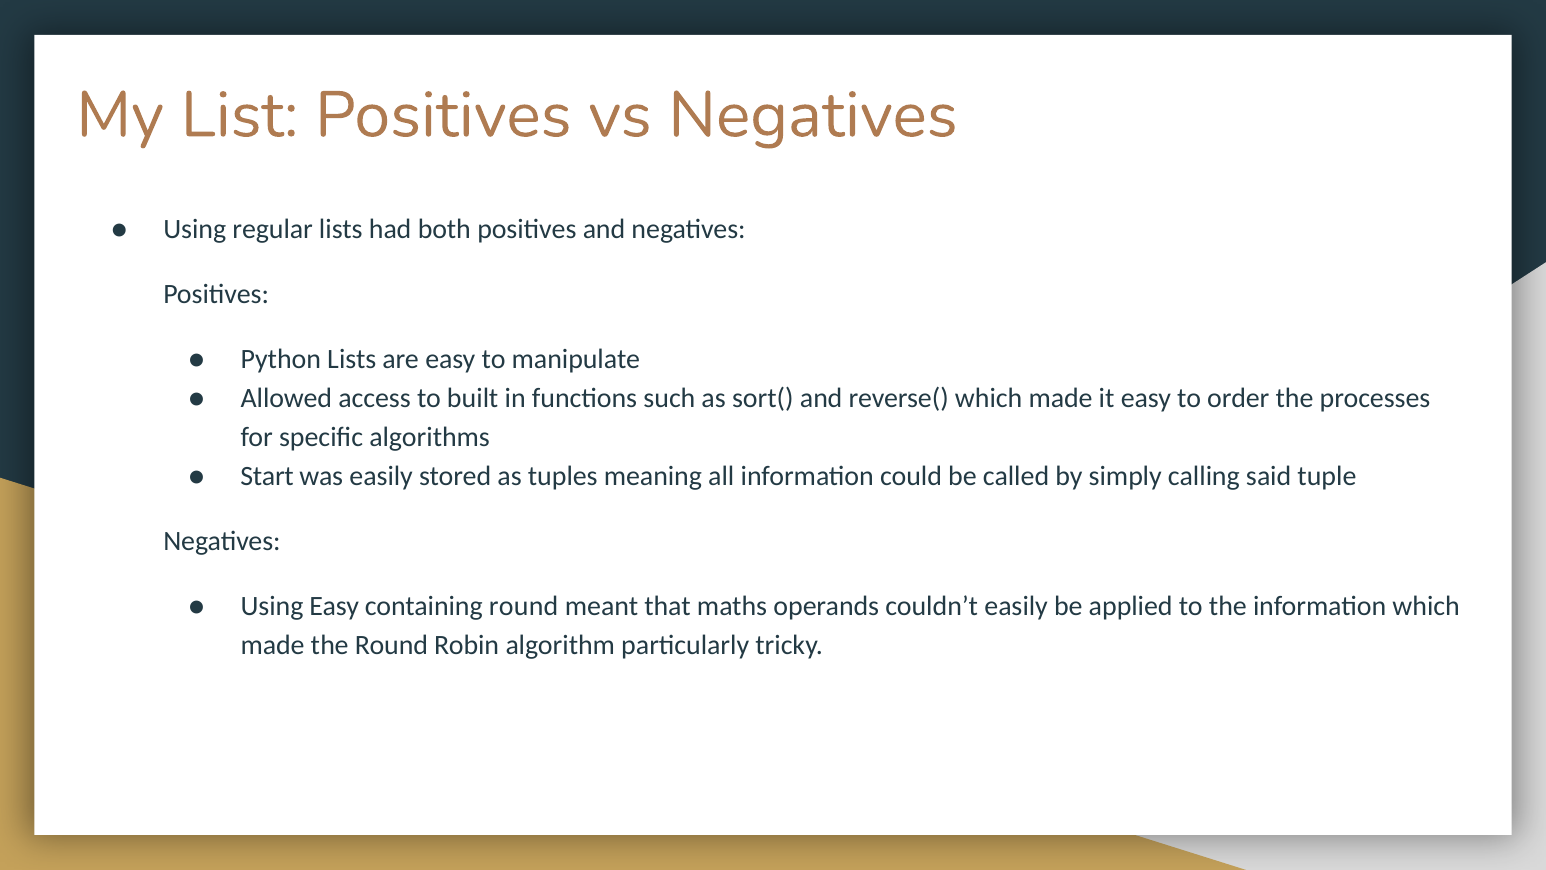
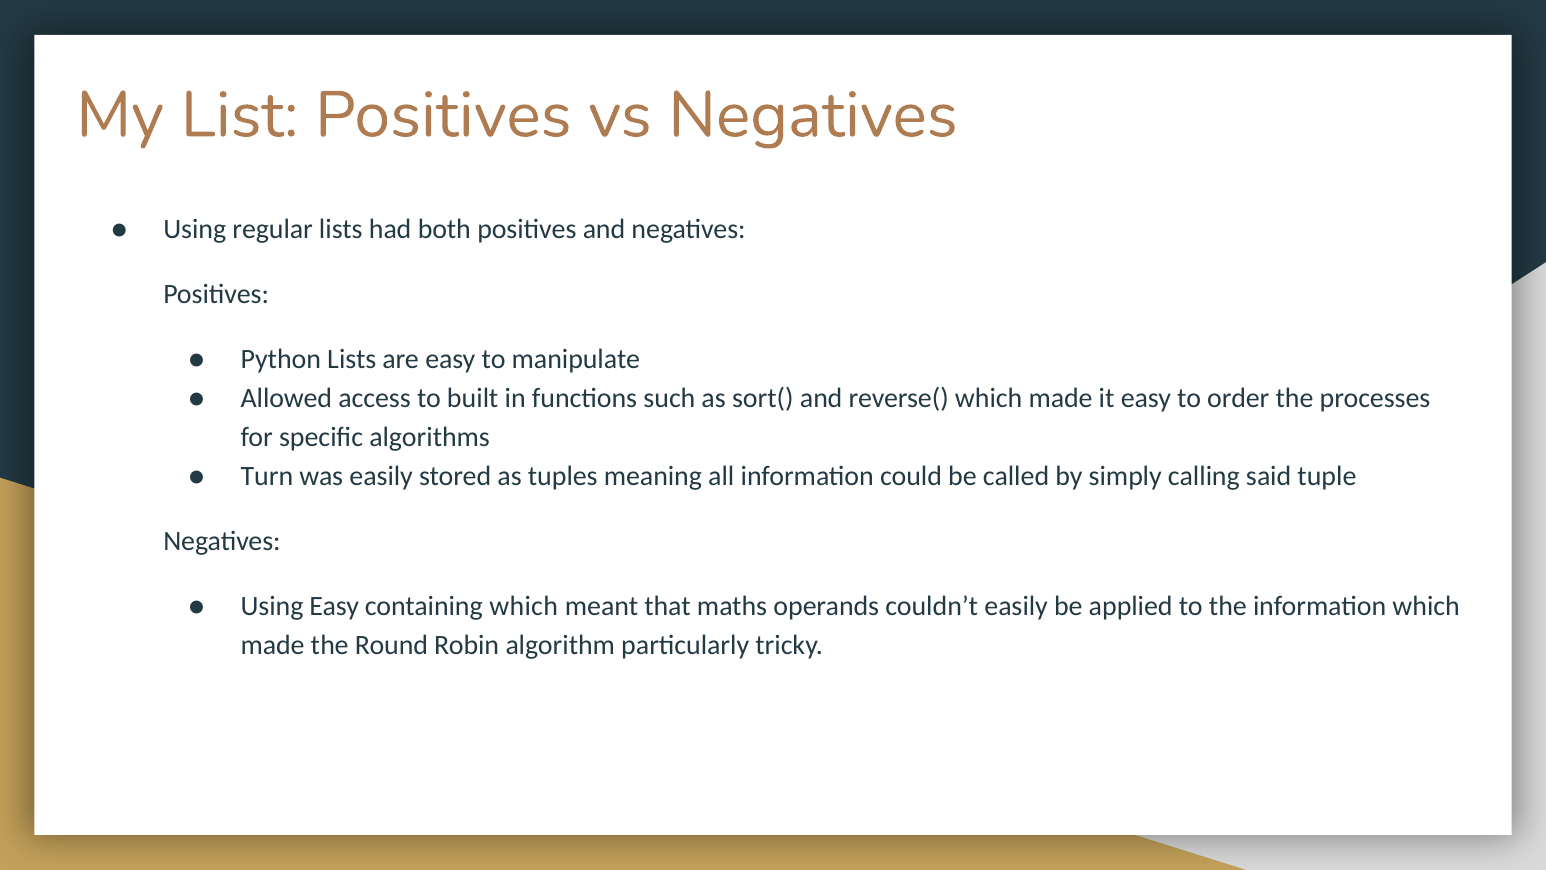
Start: Start -> Turn
containing round: round -> which
